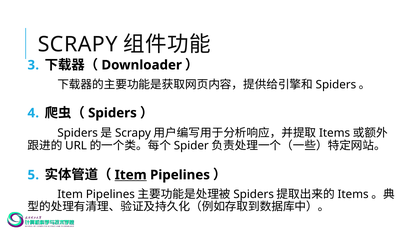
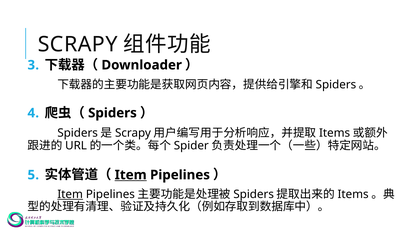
Item at (70, 194) underline: none -> present
